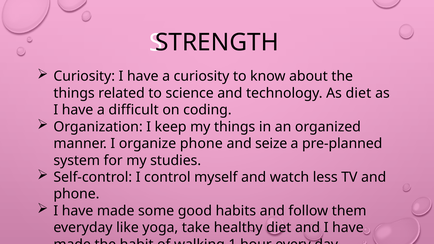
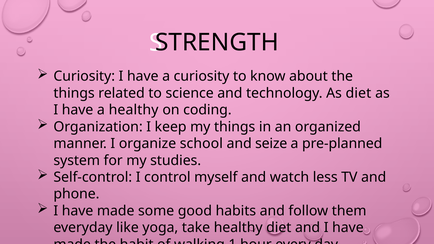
a difficult: difficult -> healthy
organize phone: phone -> school
